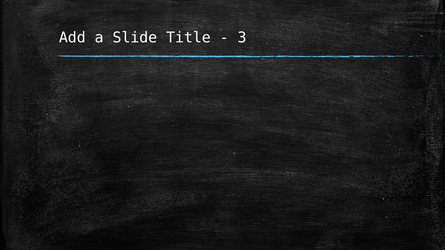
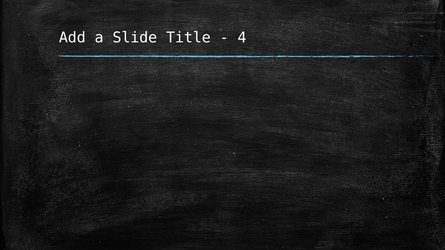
3: 3 -> 4
